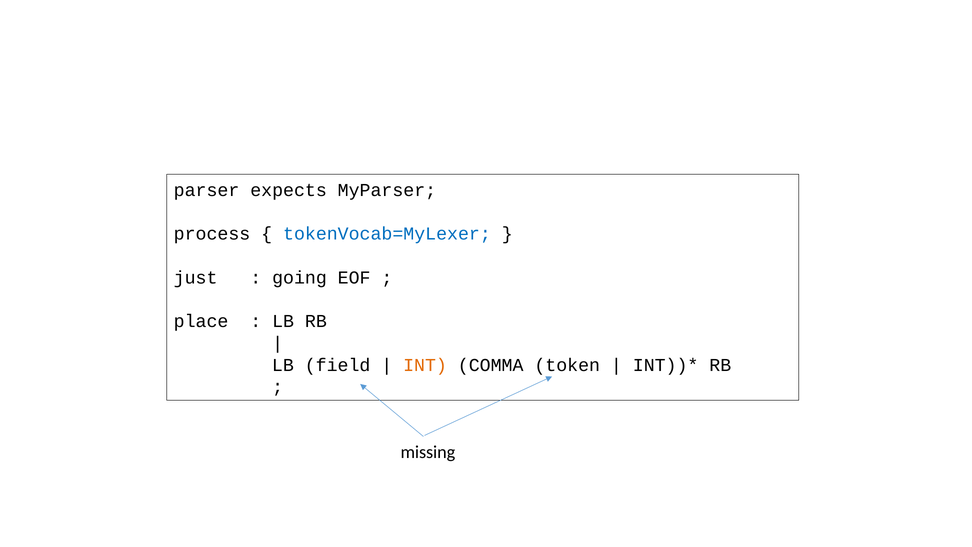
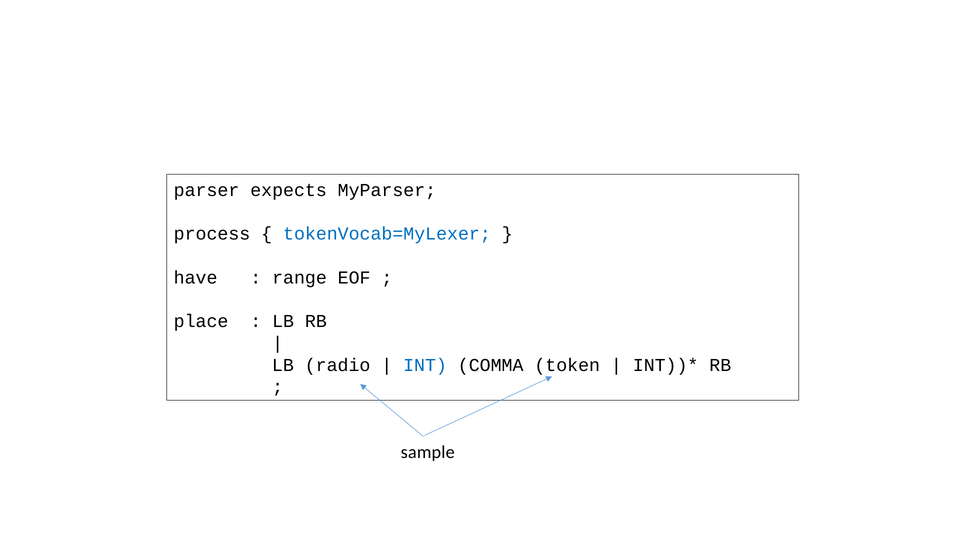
just: just -> have
going: going -> range
field: field -> radio
INT colour: orange -> blue
missing: missing -> sample
